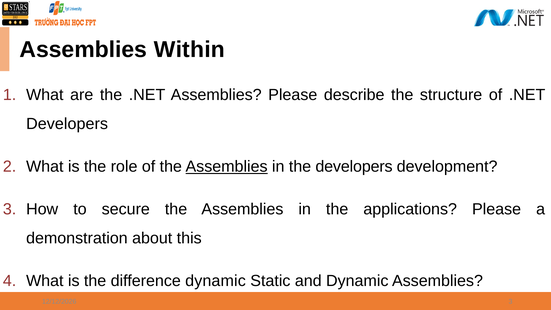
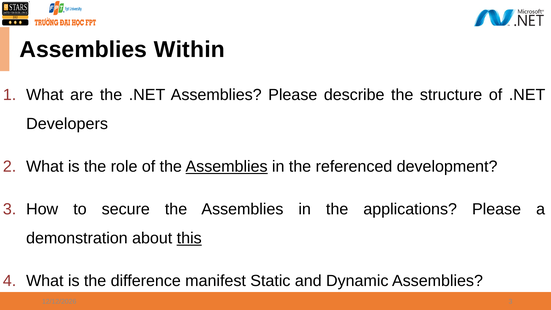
the developers: developers -> referenced
this underline: none -> present
difference dynamic: dynamic -> manifest
